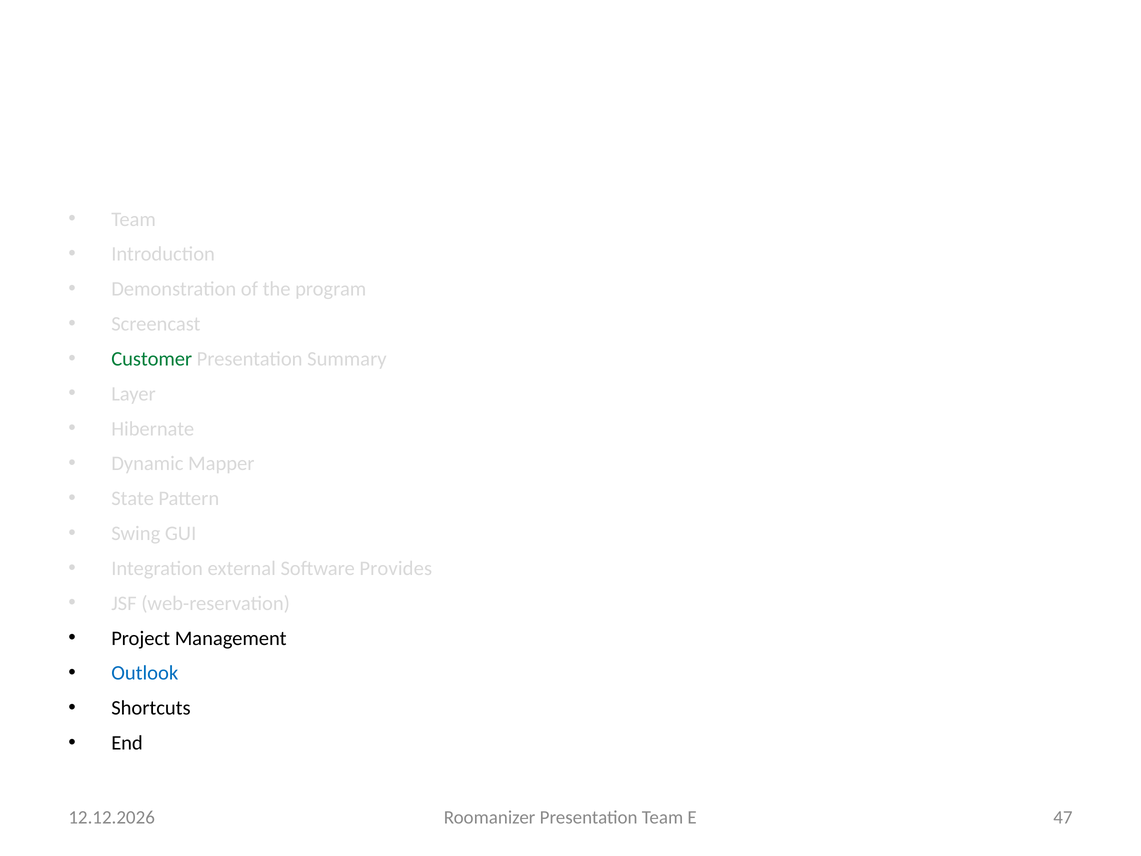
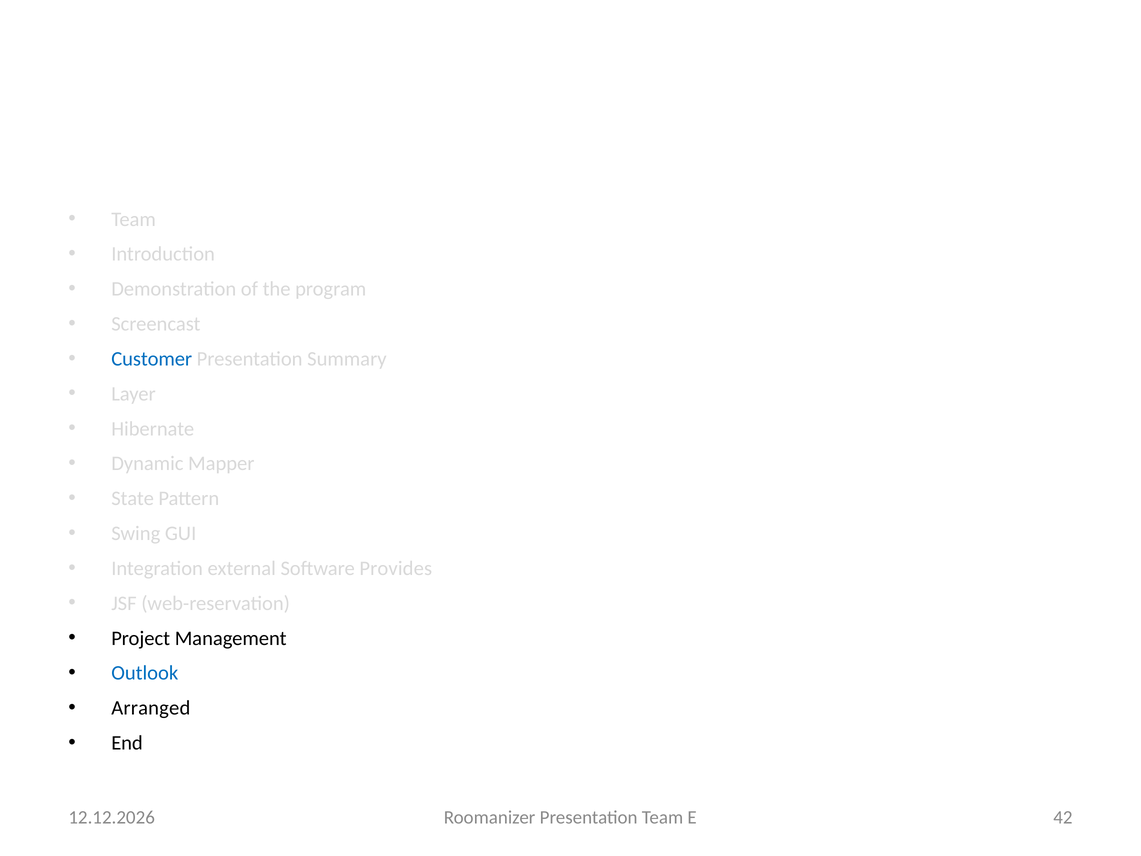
Customer colour: green -> blue
Shortcuts: Shortcuts -> Arranged
47: 47 -> 42
